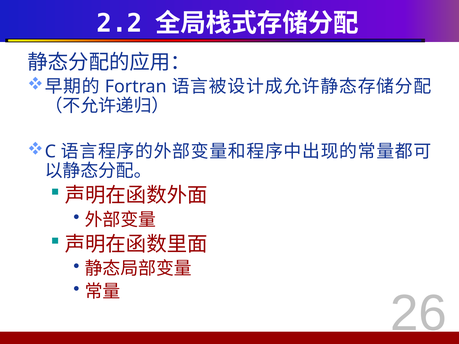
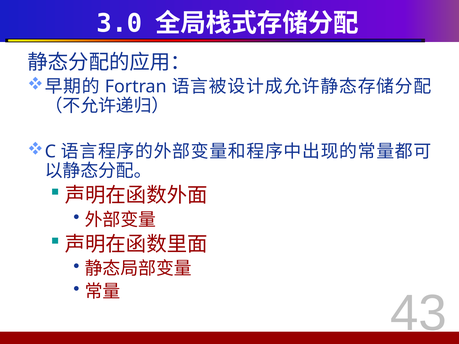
2.2: 2.2 -> 3.0
26: 26 -> 43
